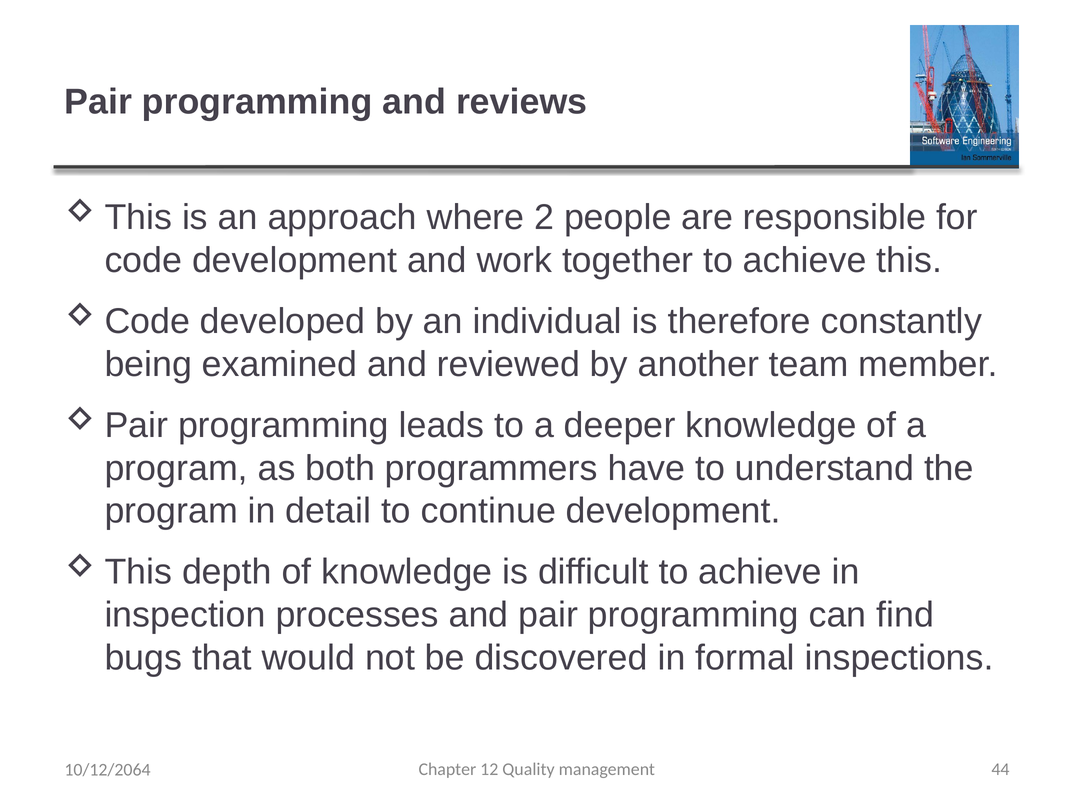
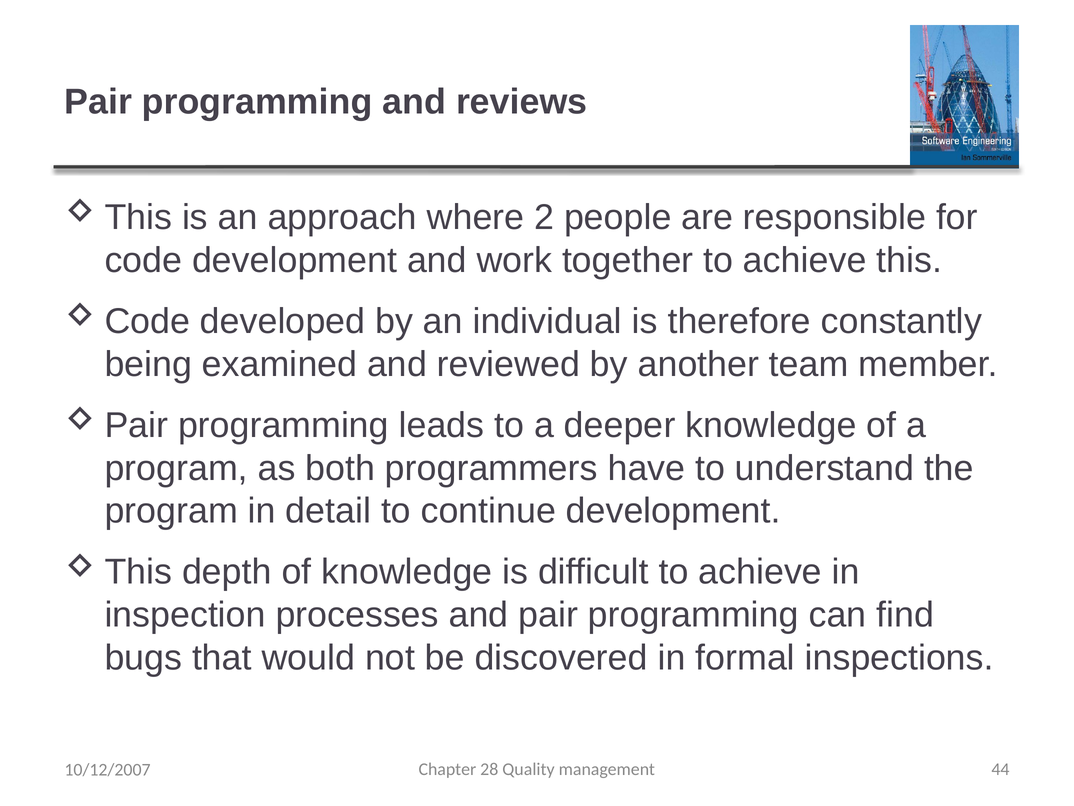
12: 12 -> 28
10/12/2064: 10/12/2064 -> 10/12/2007
